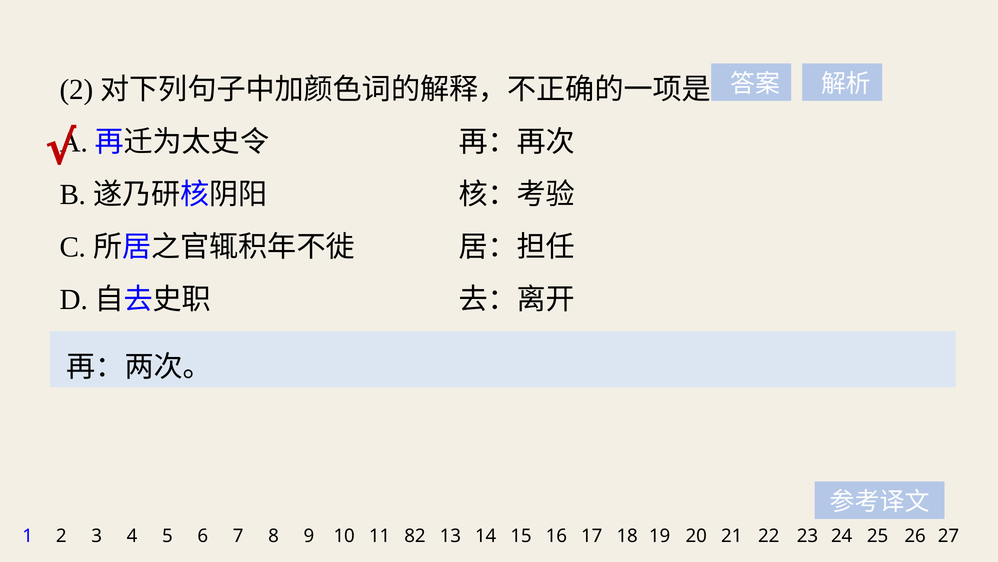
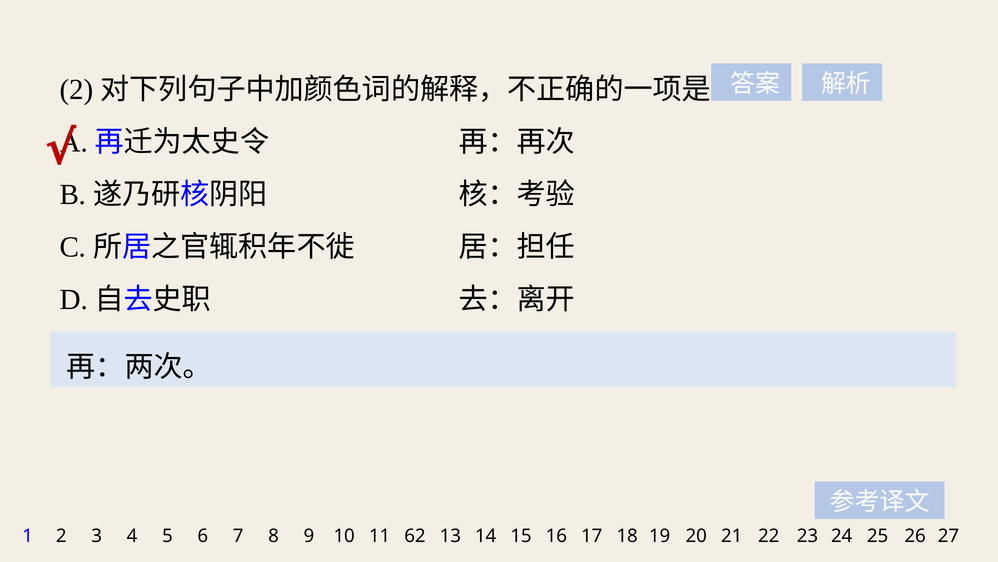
82: 82 -> 62
